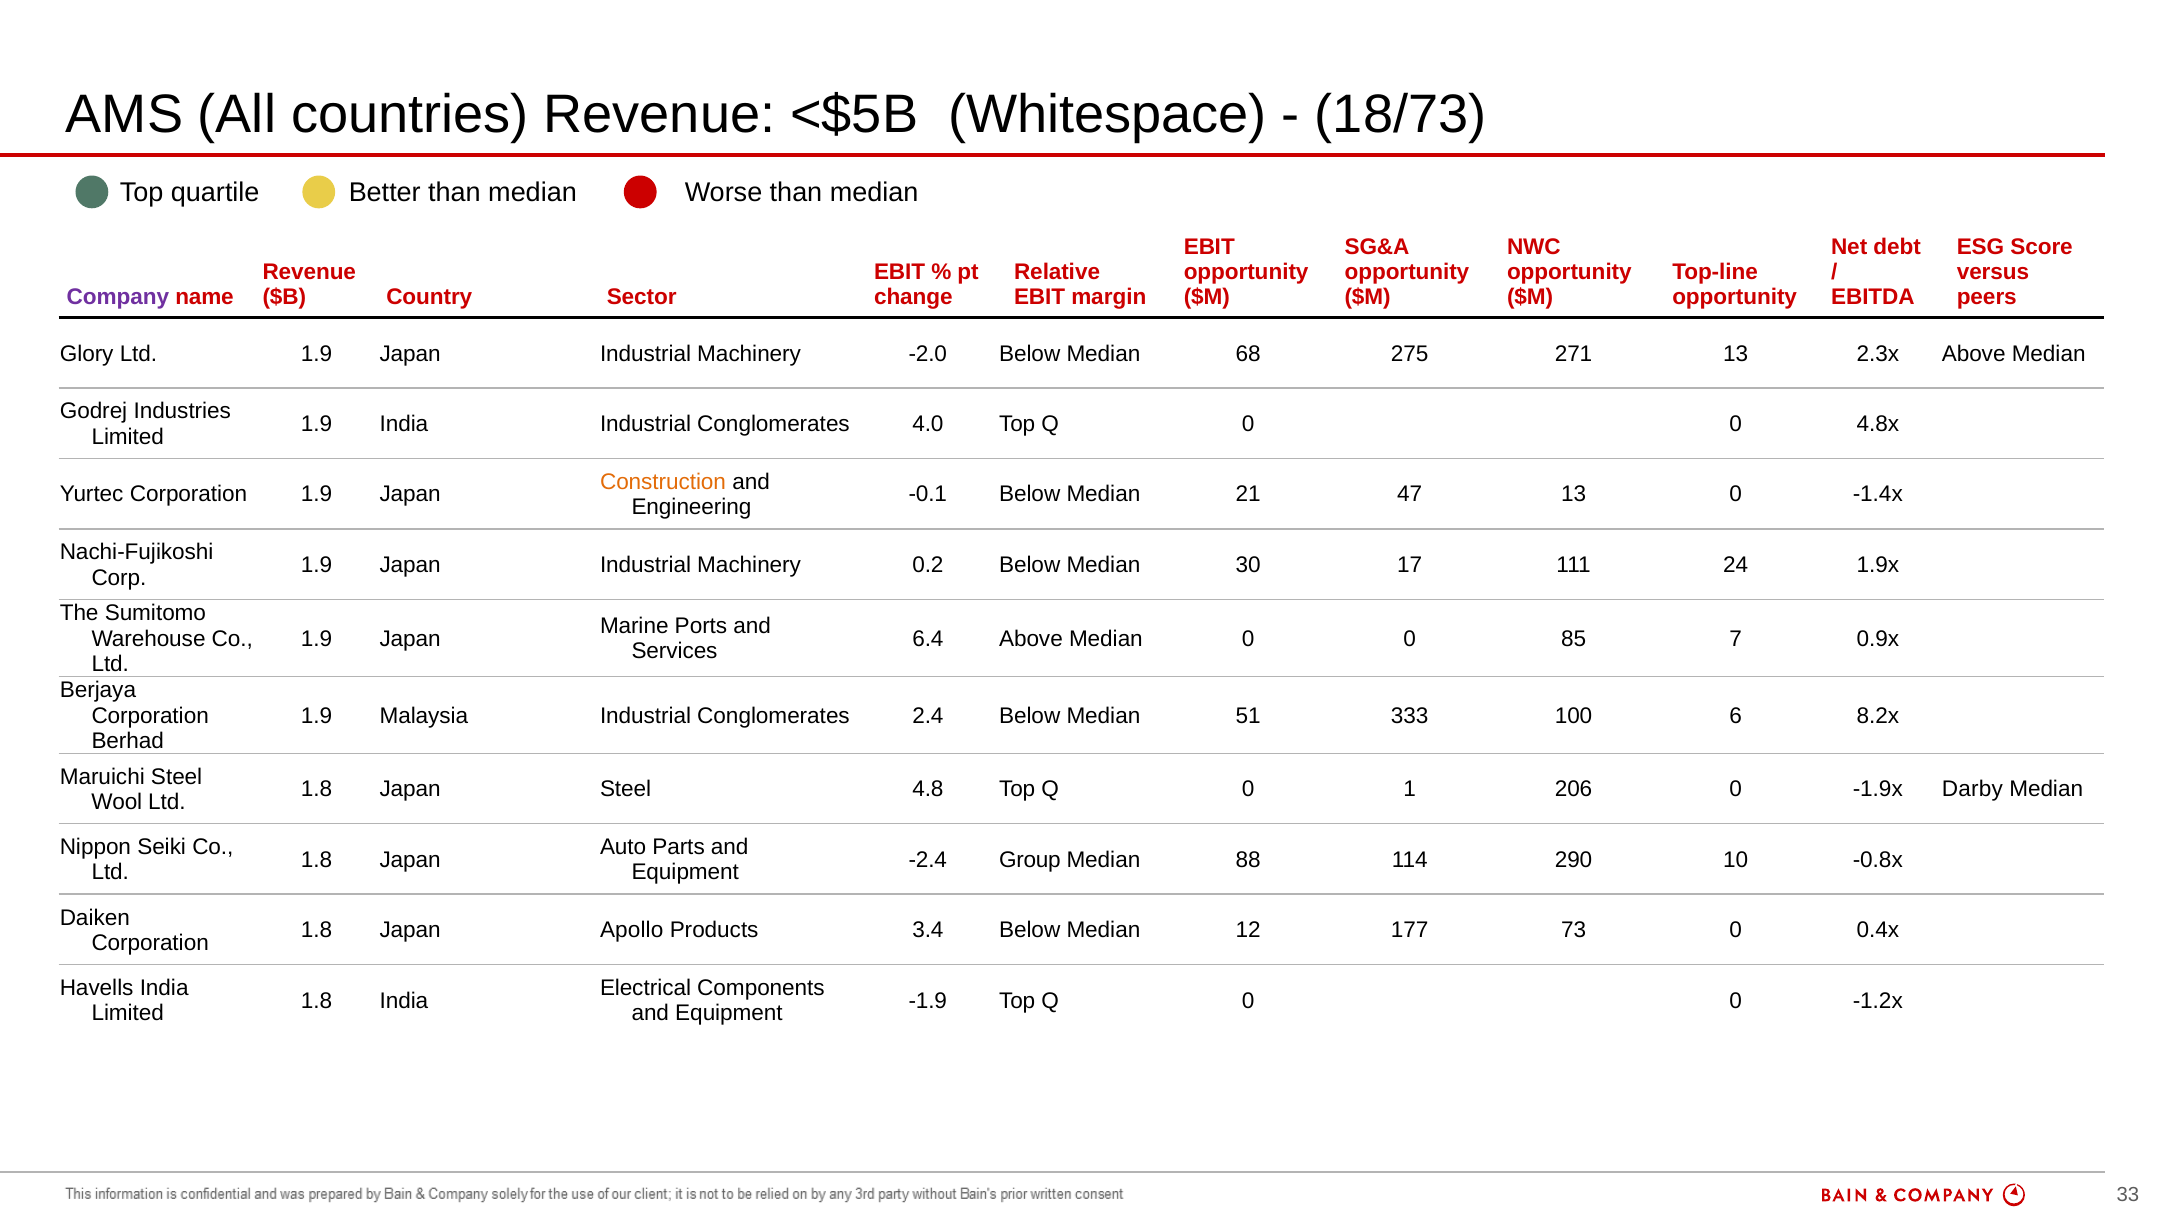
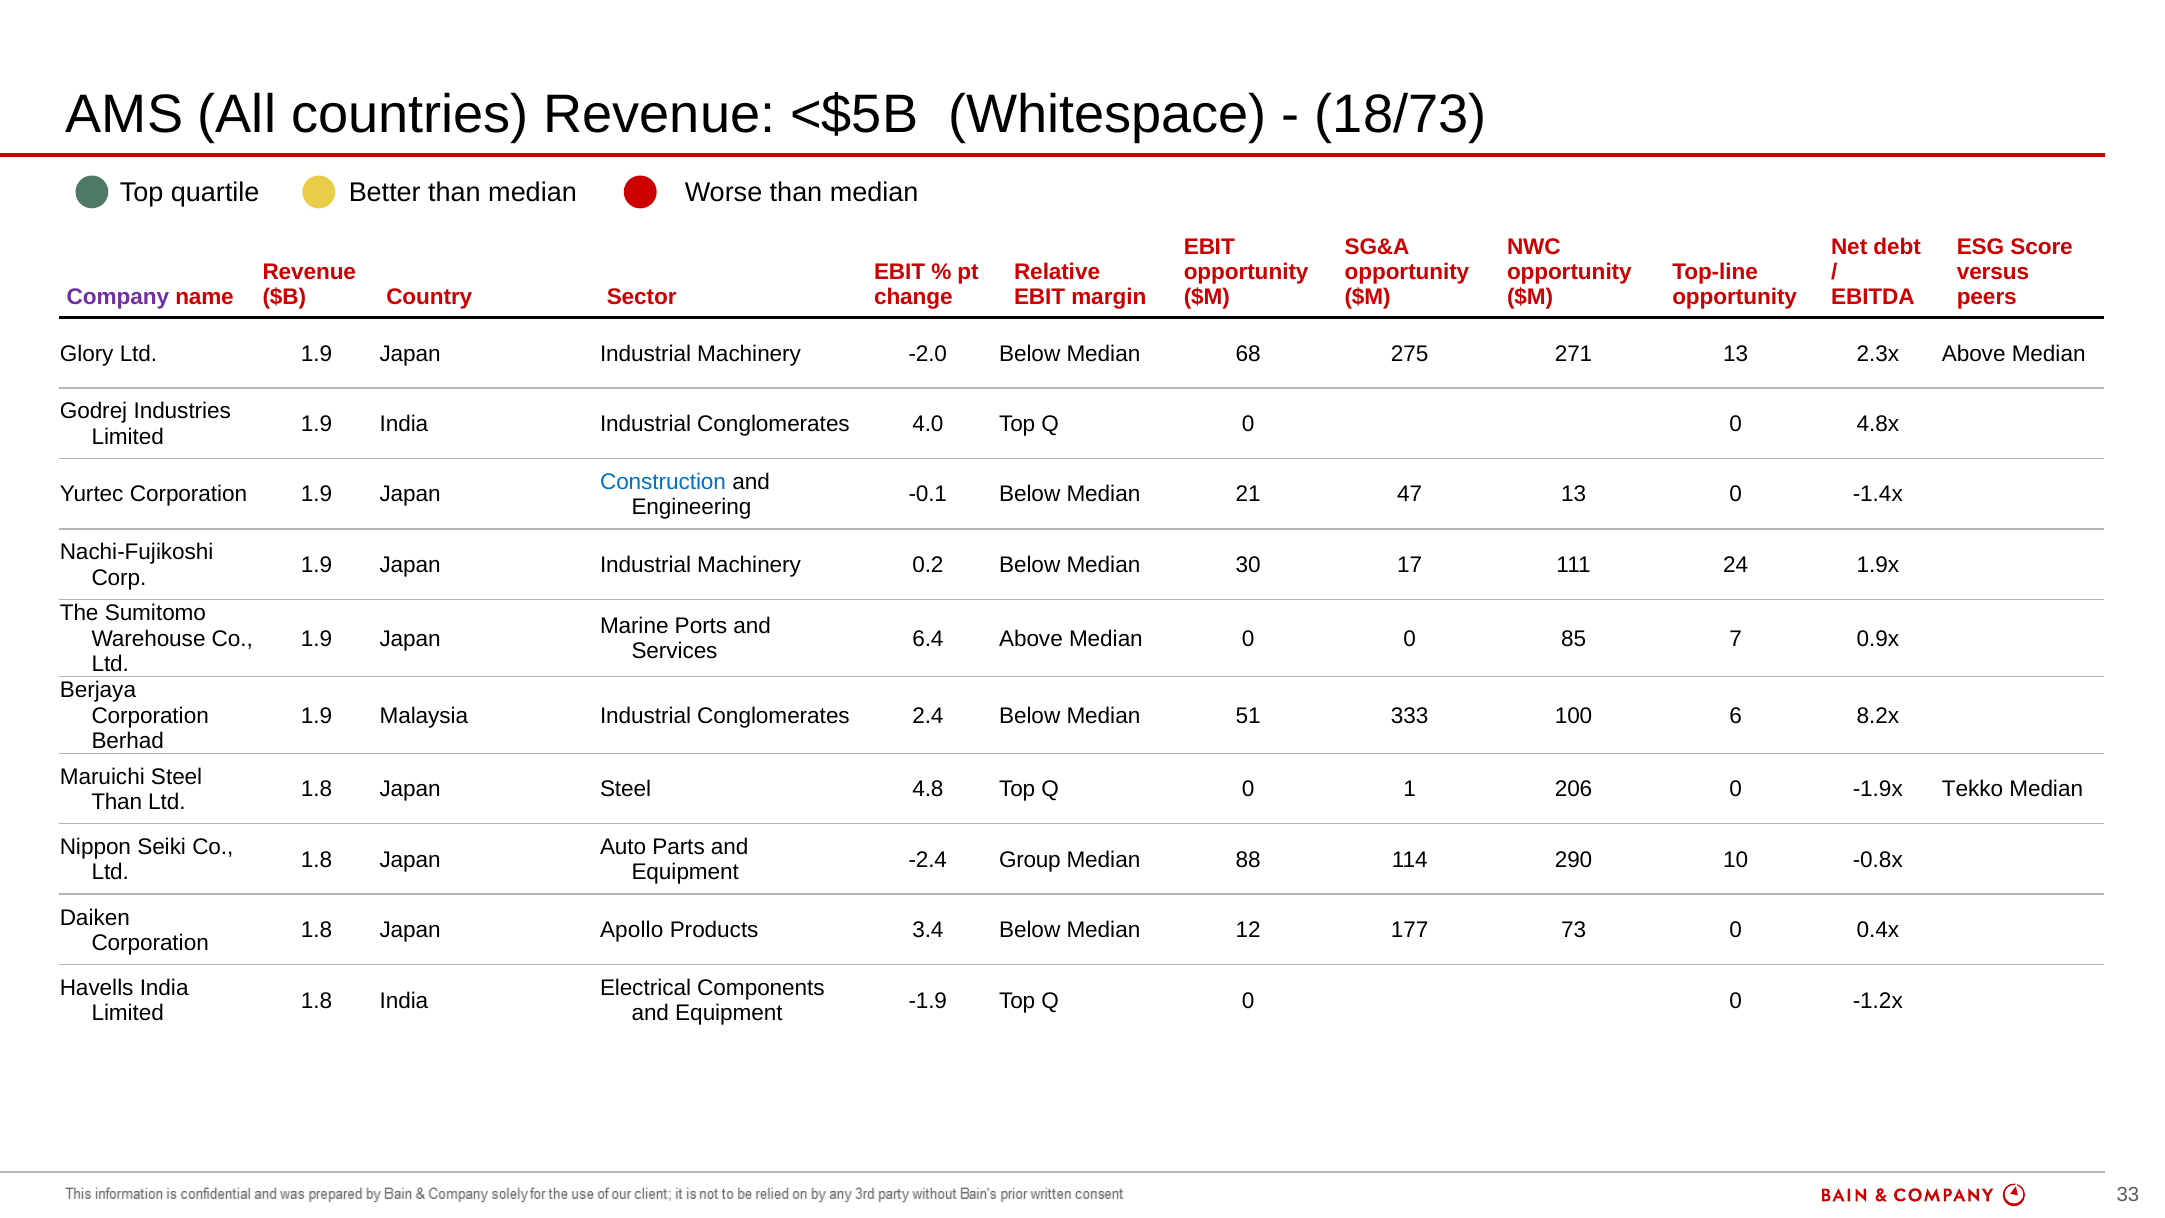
Construction colour: orange -> blue
Darby: Darby -> Tekko
Wool at (117, 802): Wool -> Than
